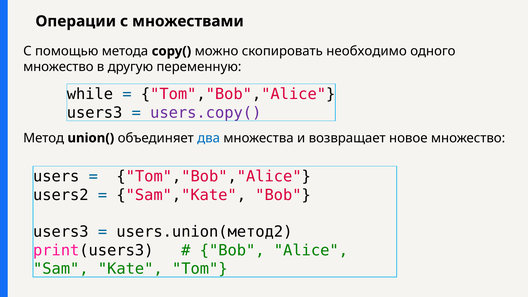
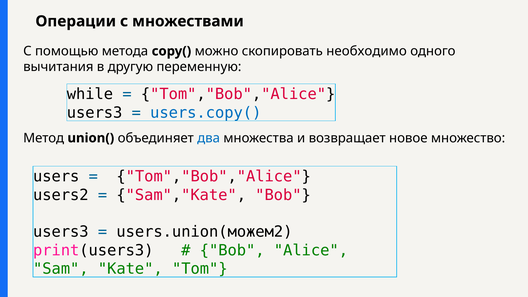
множество at (58, 67): множество -> вычитания
users.copy( colour: purple -> blue
users.union(метод2: users.union(метод2 -> users.union(можем2
